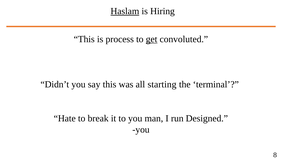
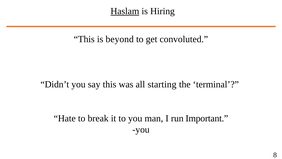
process: process -> beyond
get underline: present -> none
Designed: Designed -> Important
